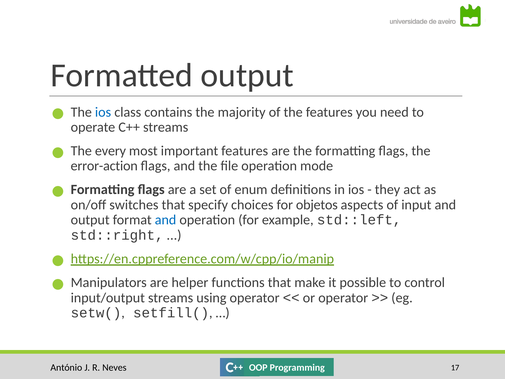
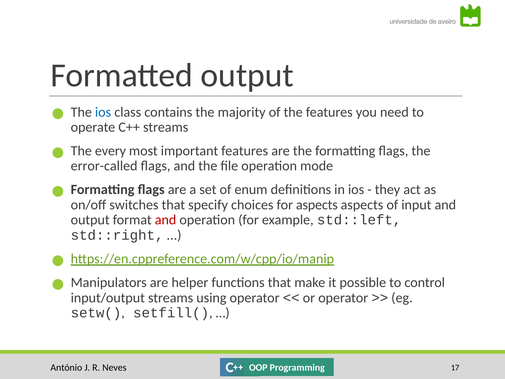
error-action: error-action -> error-called
for objetos: objetos -> aspects
and at (166, 220) colour: blue -> red
